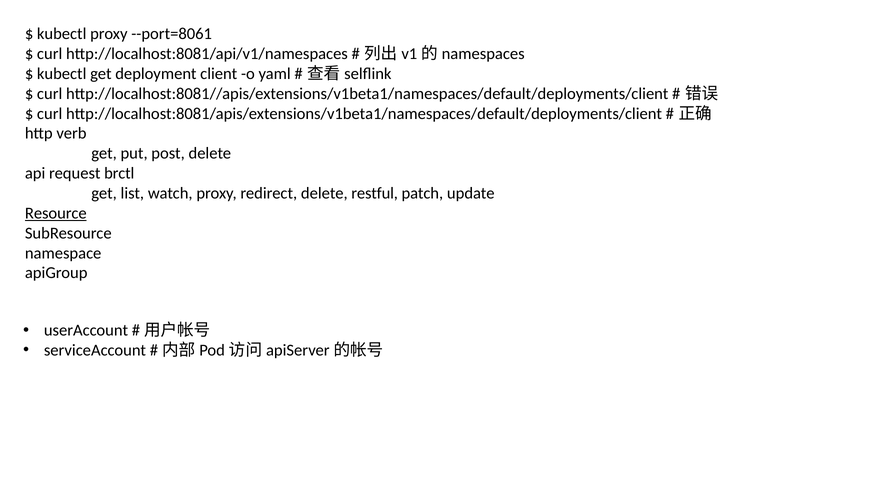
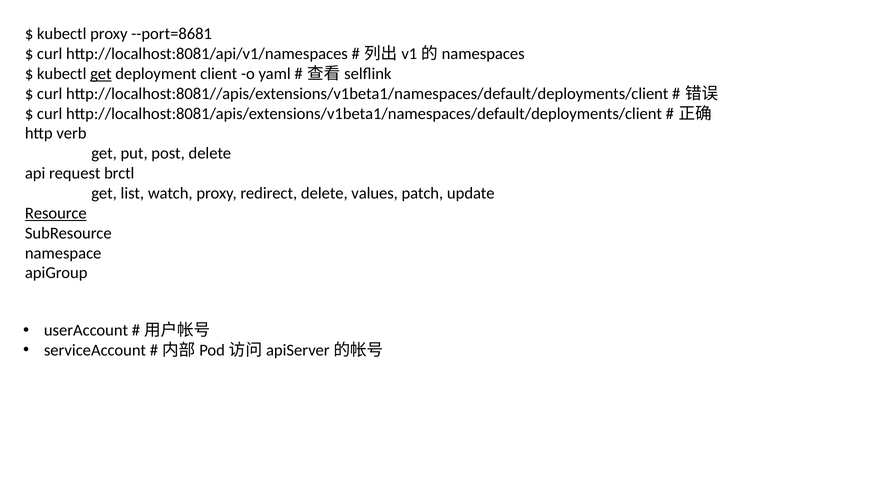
--port=8061: --port=8061 -> --port=8681
get at (101, 74) underline: none -> present
restful: restful -> values
